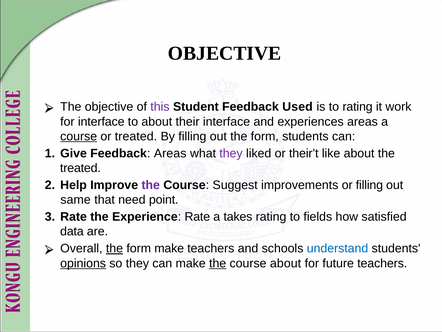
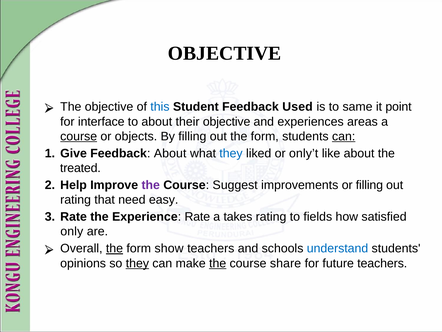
this colour: purple -> blue
to rating: rating -> same
work: work -> point
their interface: interface -> objective
or treated: treated -> objects
can at (344, 136) underline: none -> present
Feedback Areas: Areas -> About
they at (231, 153) colour: purple -> blue
their’t: their’t -> only’t
same at (76, 200): same -> rating
point: point -> easy
data: data -> only
form make: make -> show
opinions underline: present -> none
they at (137, 263) underline: none -> present
course about: about -> share
